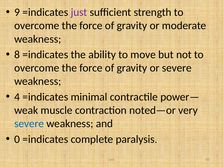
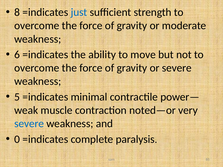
9: 9 -> 8
just colour: purple -> blue
8: 8 -> 6
4: 4 -> 5
